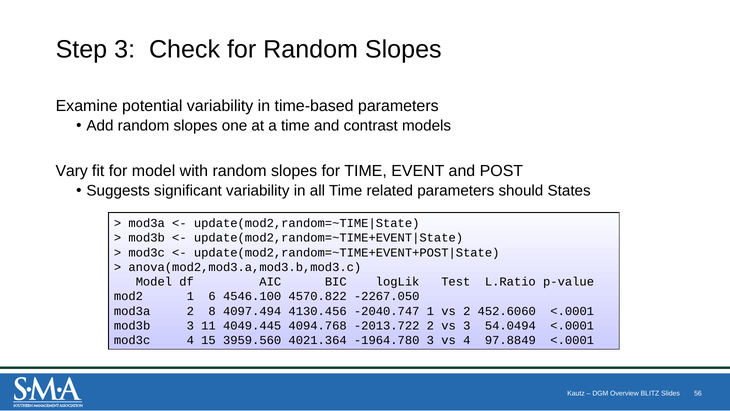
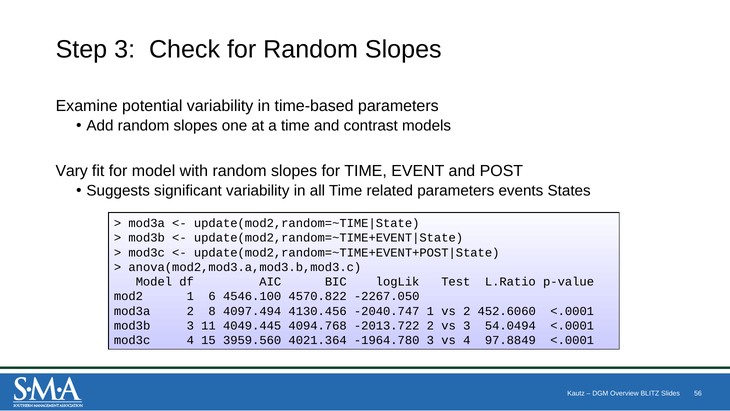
should: should -> events
